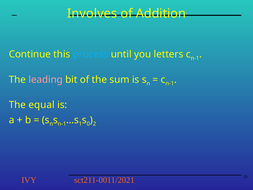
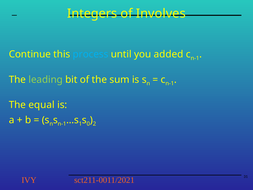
Involves: Involves -> Integers
Addition: Addition -> Involves
letters: letters -> added
leading colour: pink -> light green
